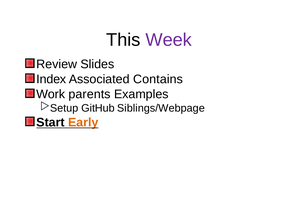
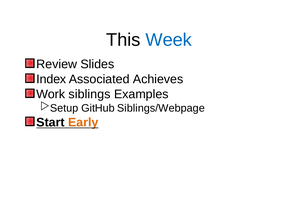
Week colour: purple -> blue
Contains: Contains -> Achieves
parents: parents -> siblings
